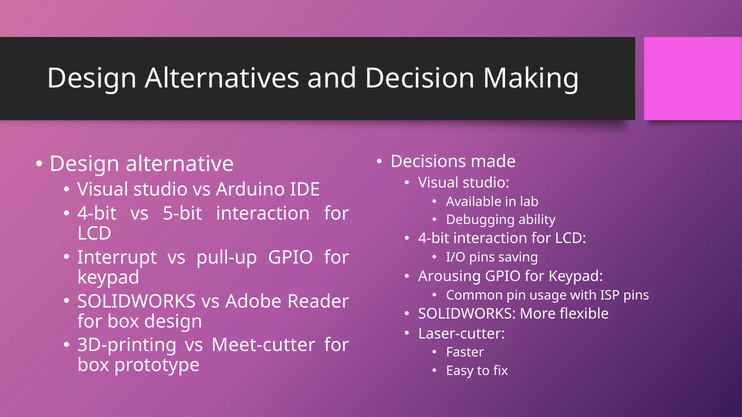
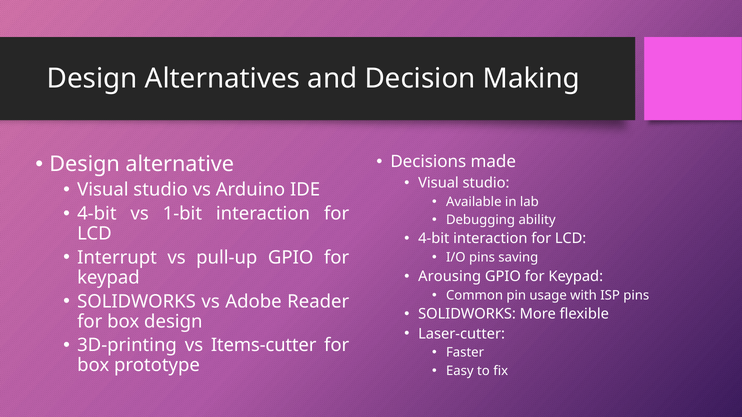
5-bit: 5-bit -> 1-bit
Meet-cutter: Meet-cutter -> Items-cutter
